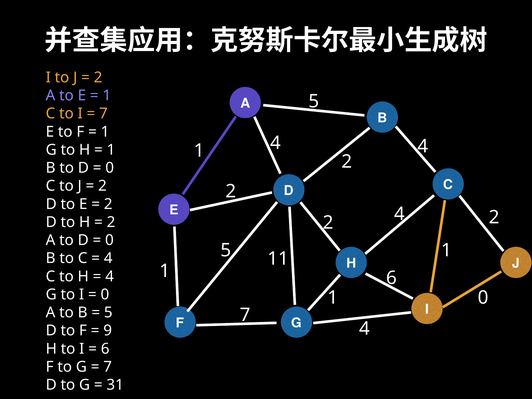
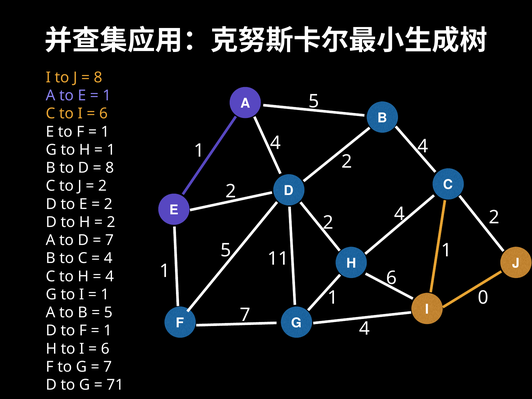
2 at (98, 77): 2 -> 8
7 at (103, 114): 7 -> 6
0 at (110, 168): 0 -> 8
0 at (109, 240): 0 -> 7
0 at (105, 295): 0 -> 1
9 at (108, 331): 9 -> 1
31: 31 -> 71
